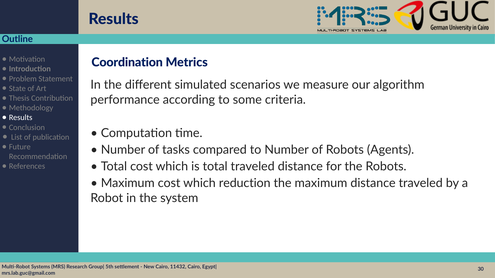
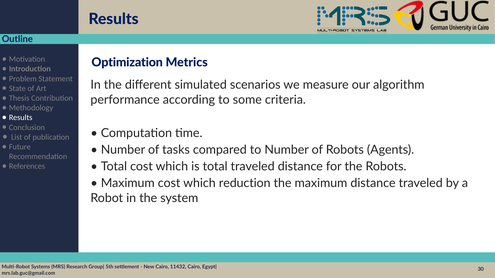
Coordination: Coordination -> Optimization
